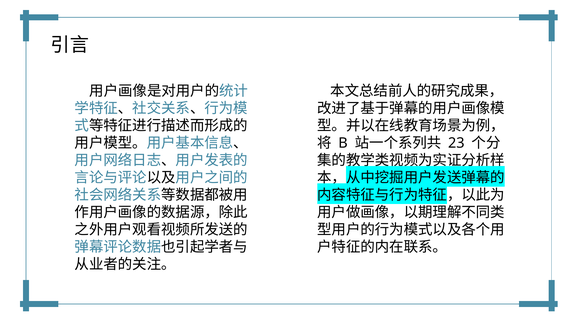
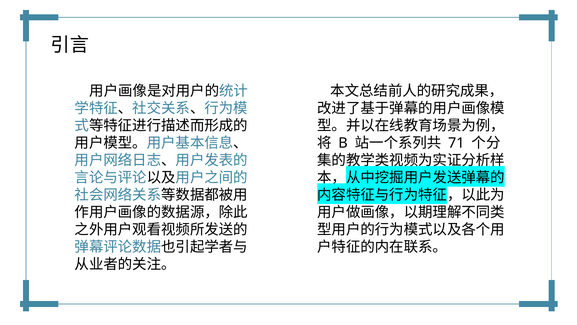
23: 23 -> 71
